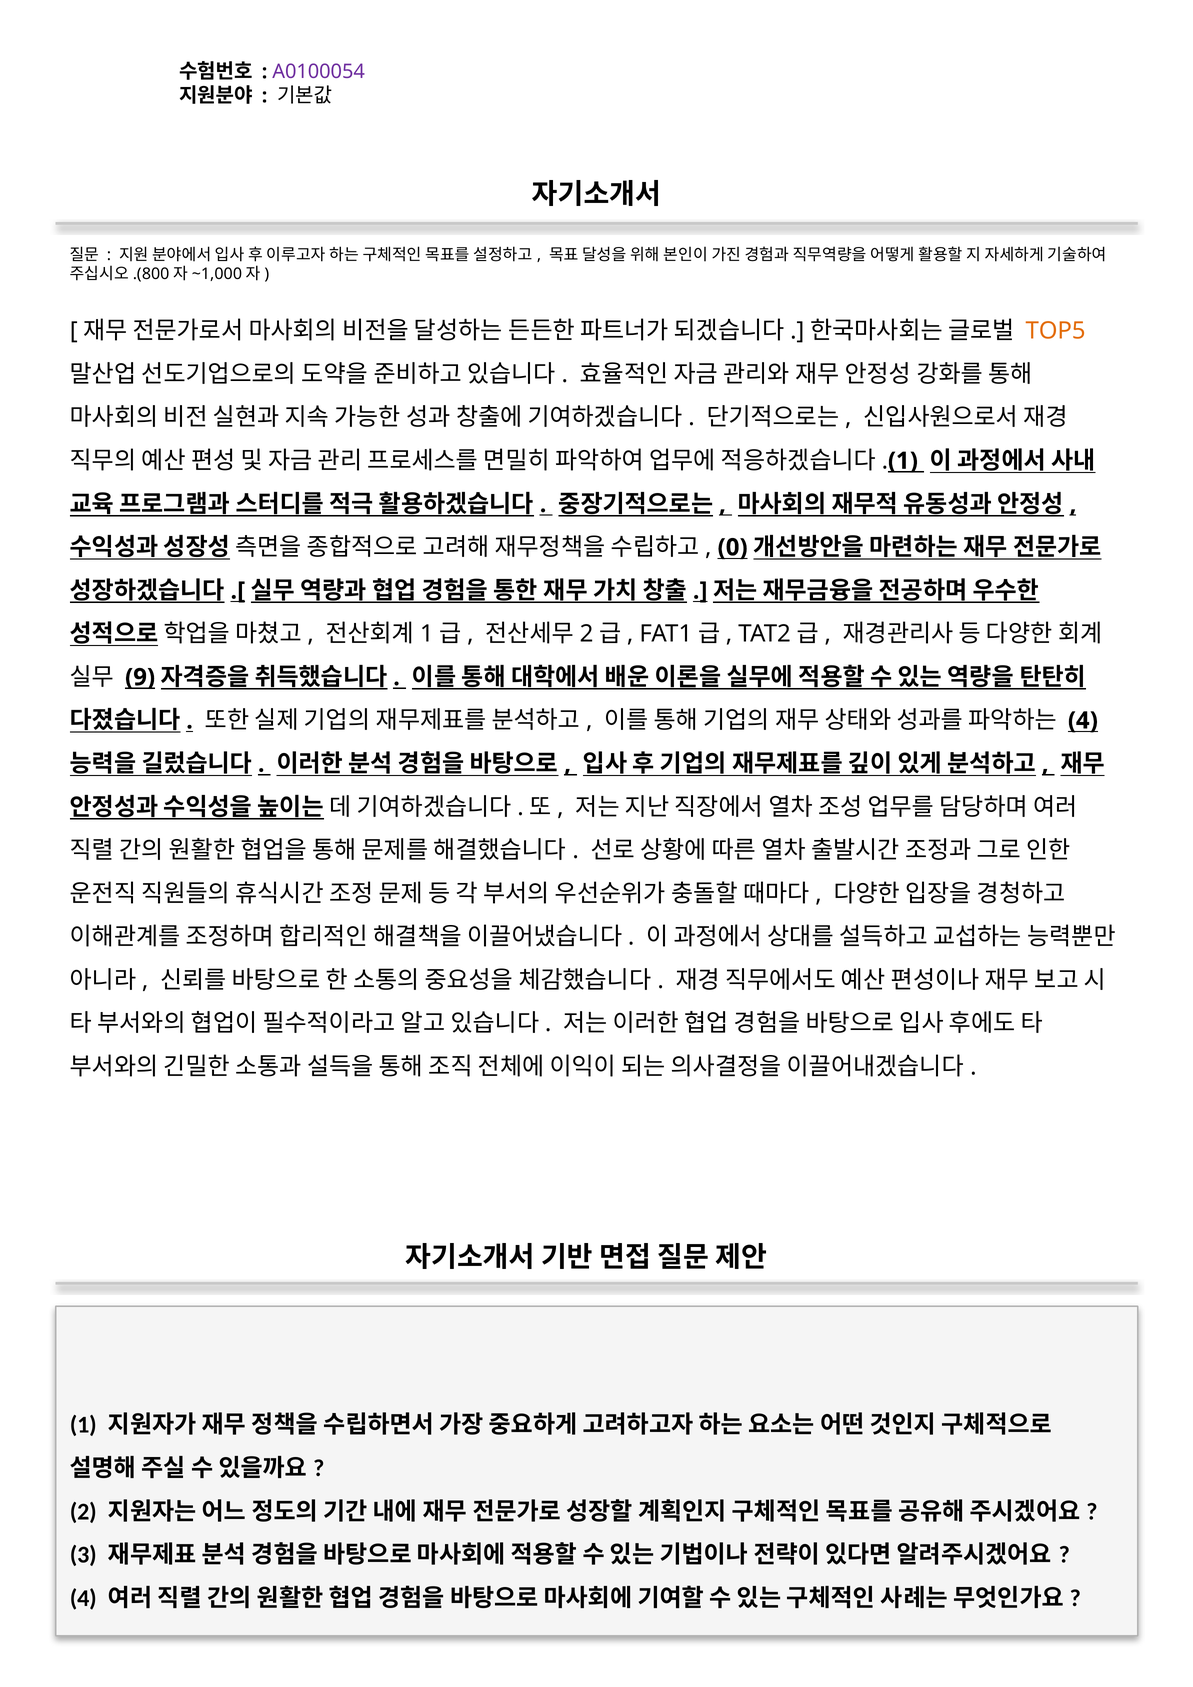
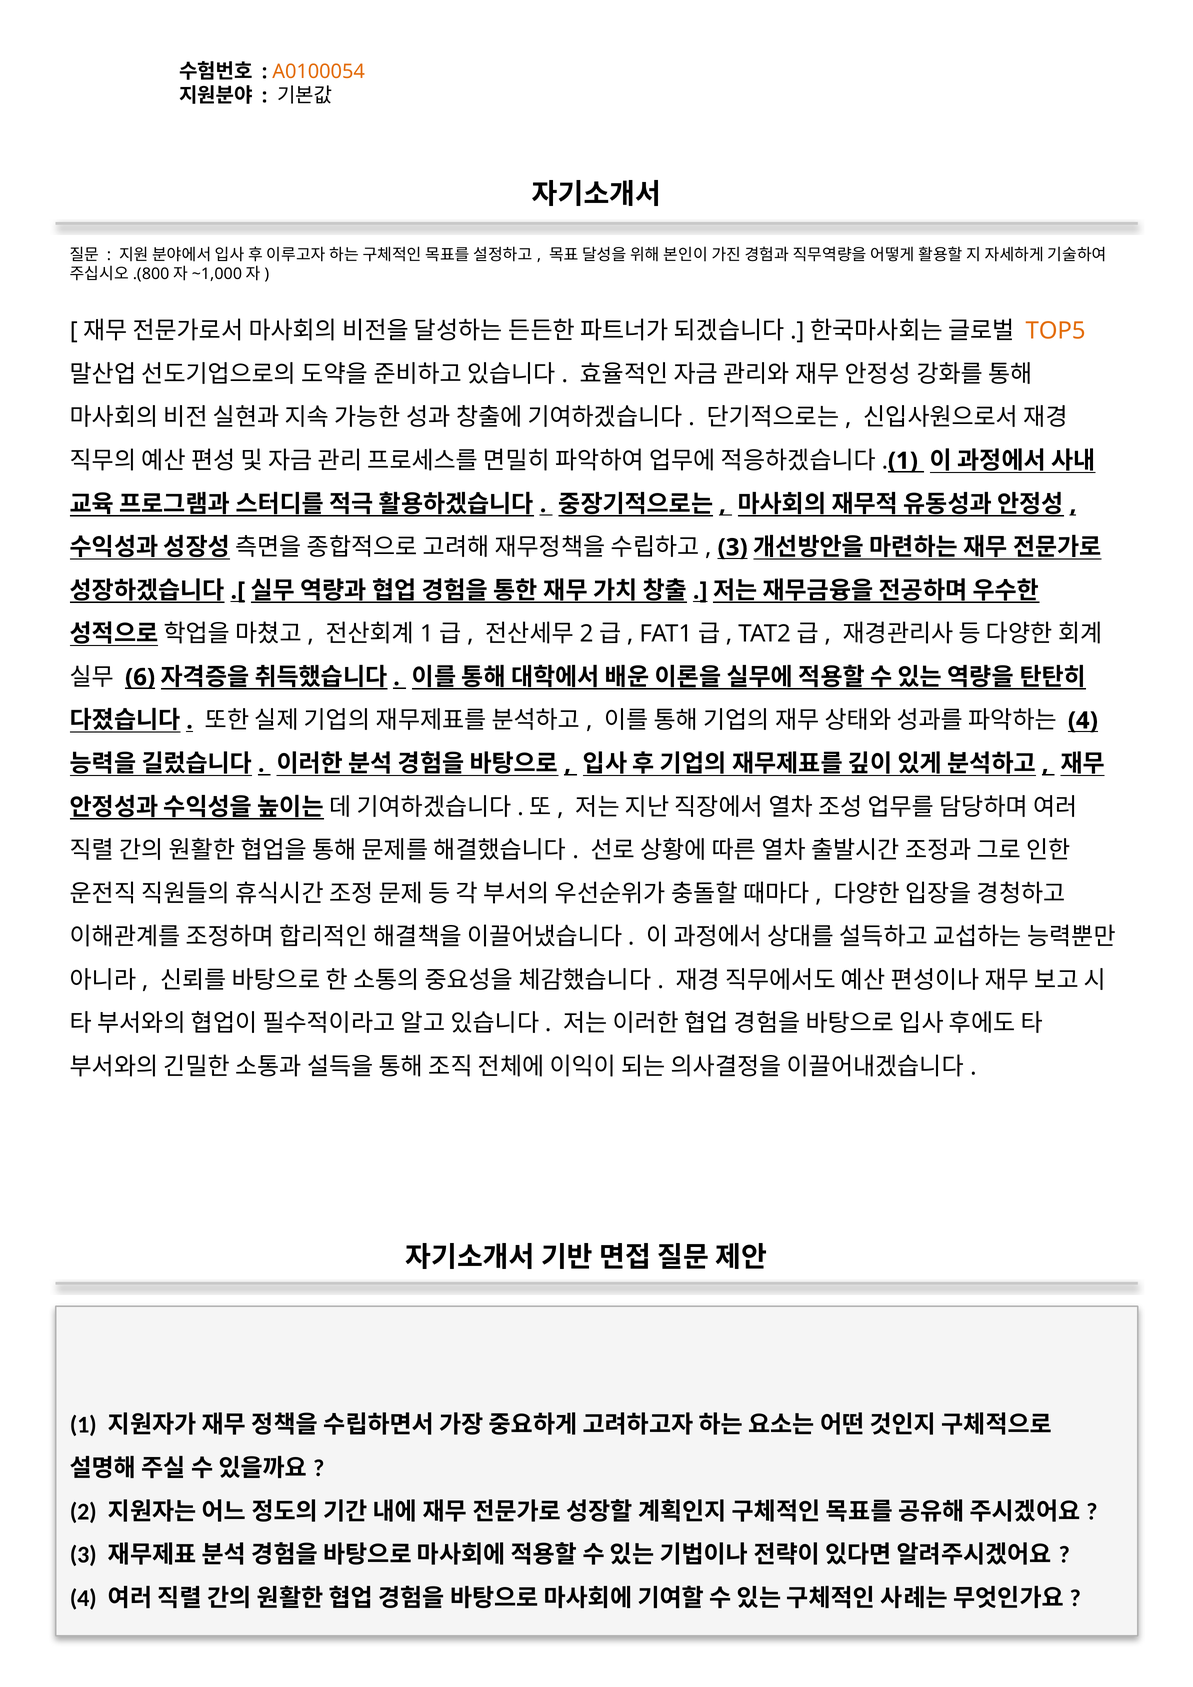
A0100054 colour: purple -> orange
0 at (733, 547): 0 -> 3
9: 9 -> 6
